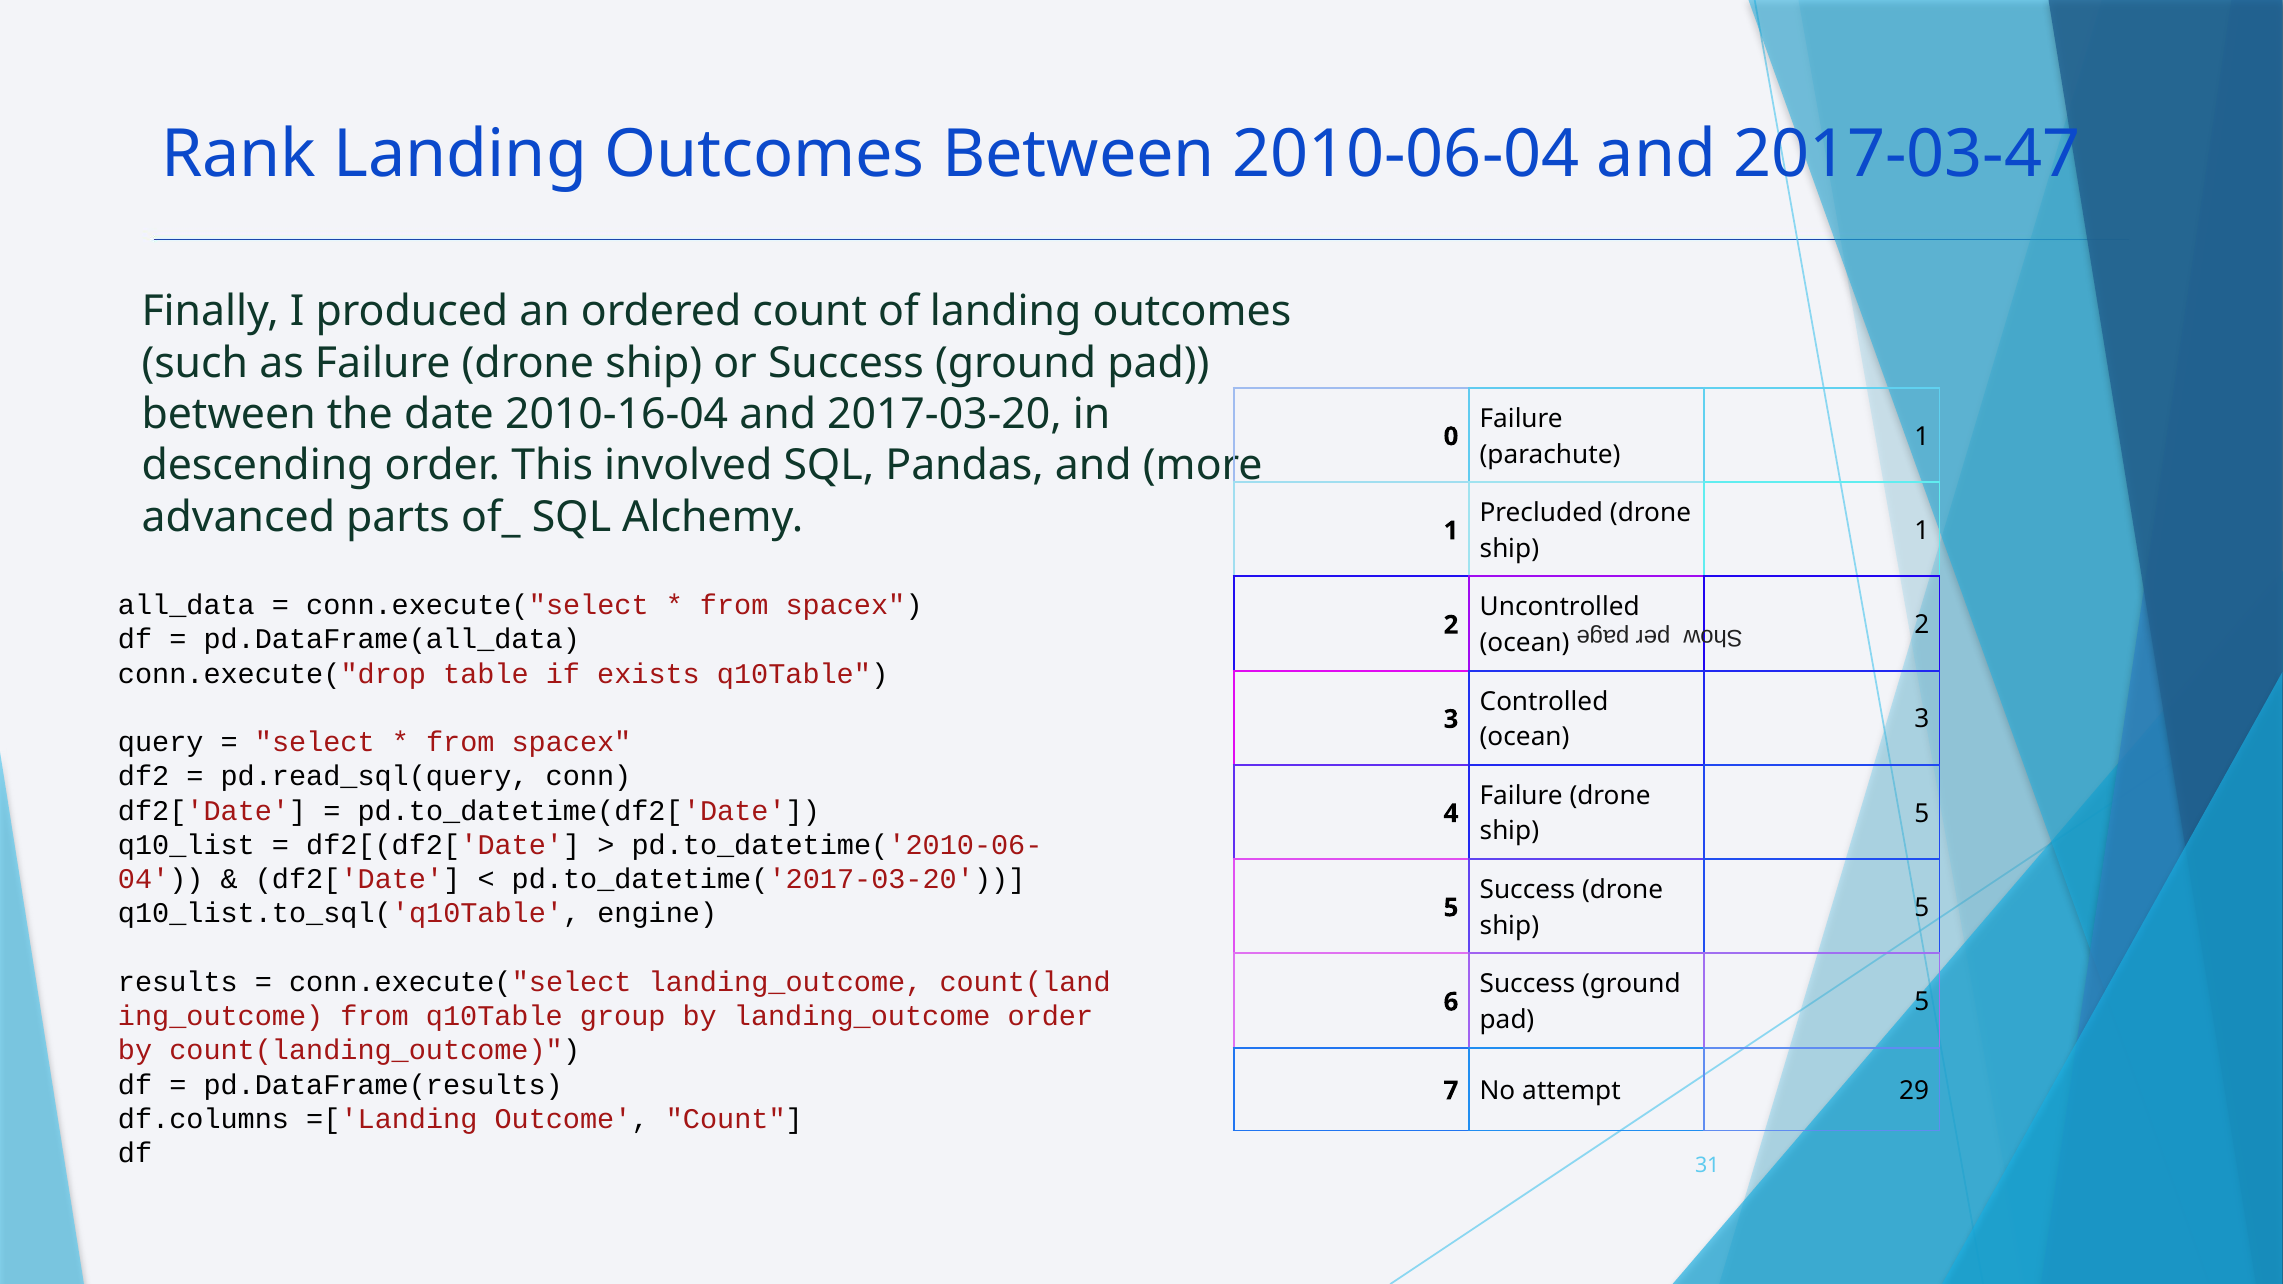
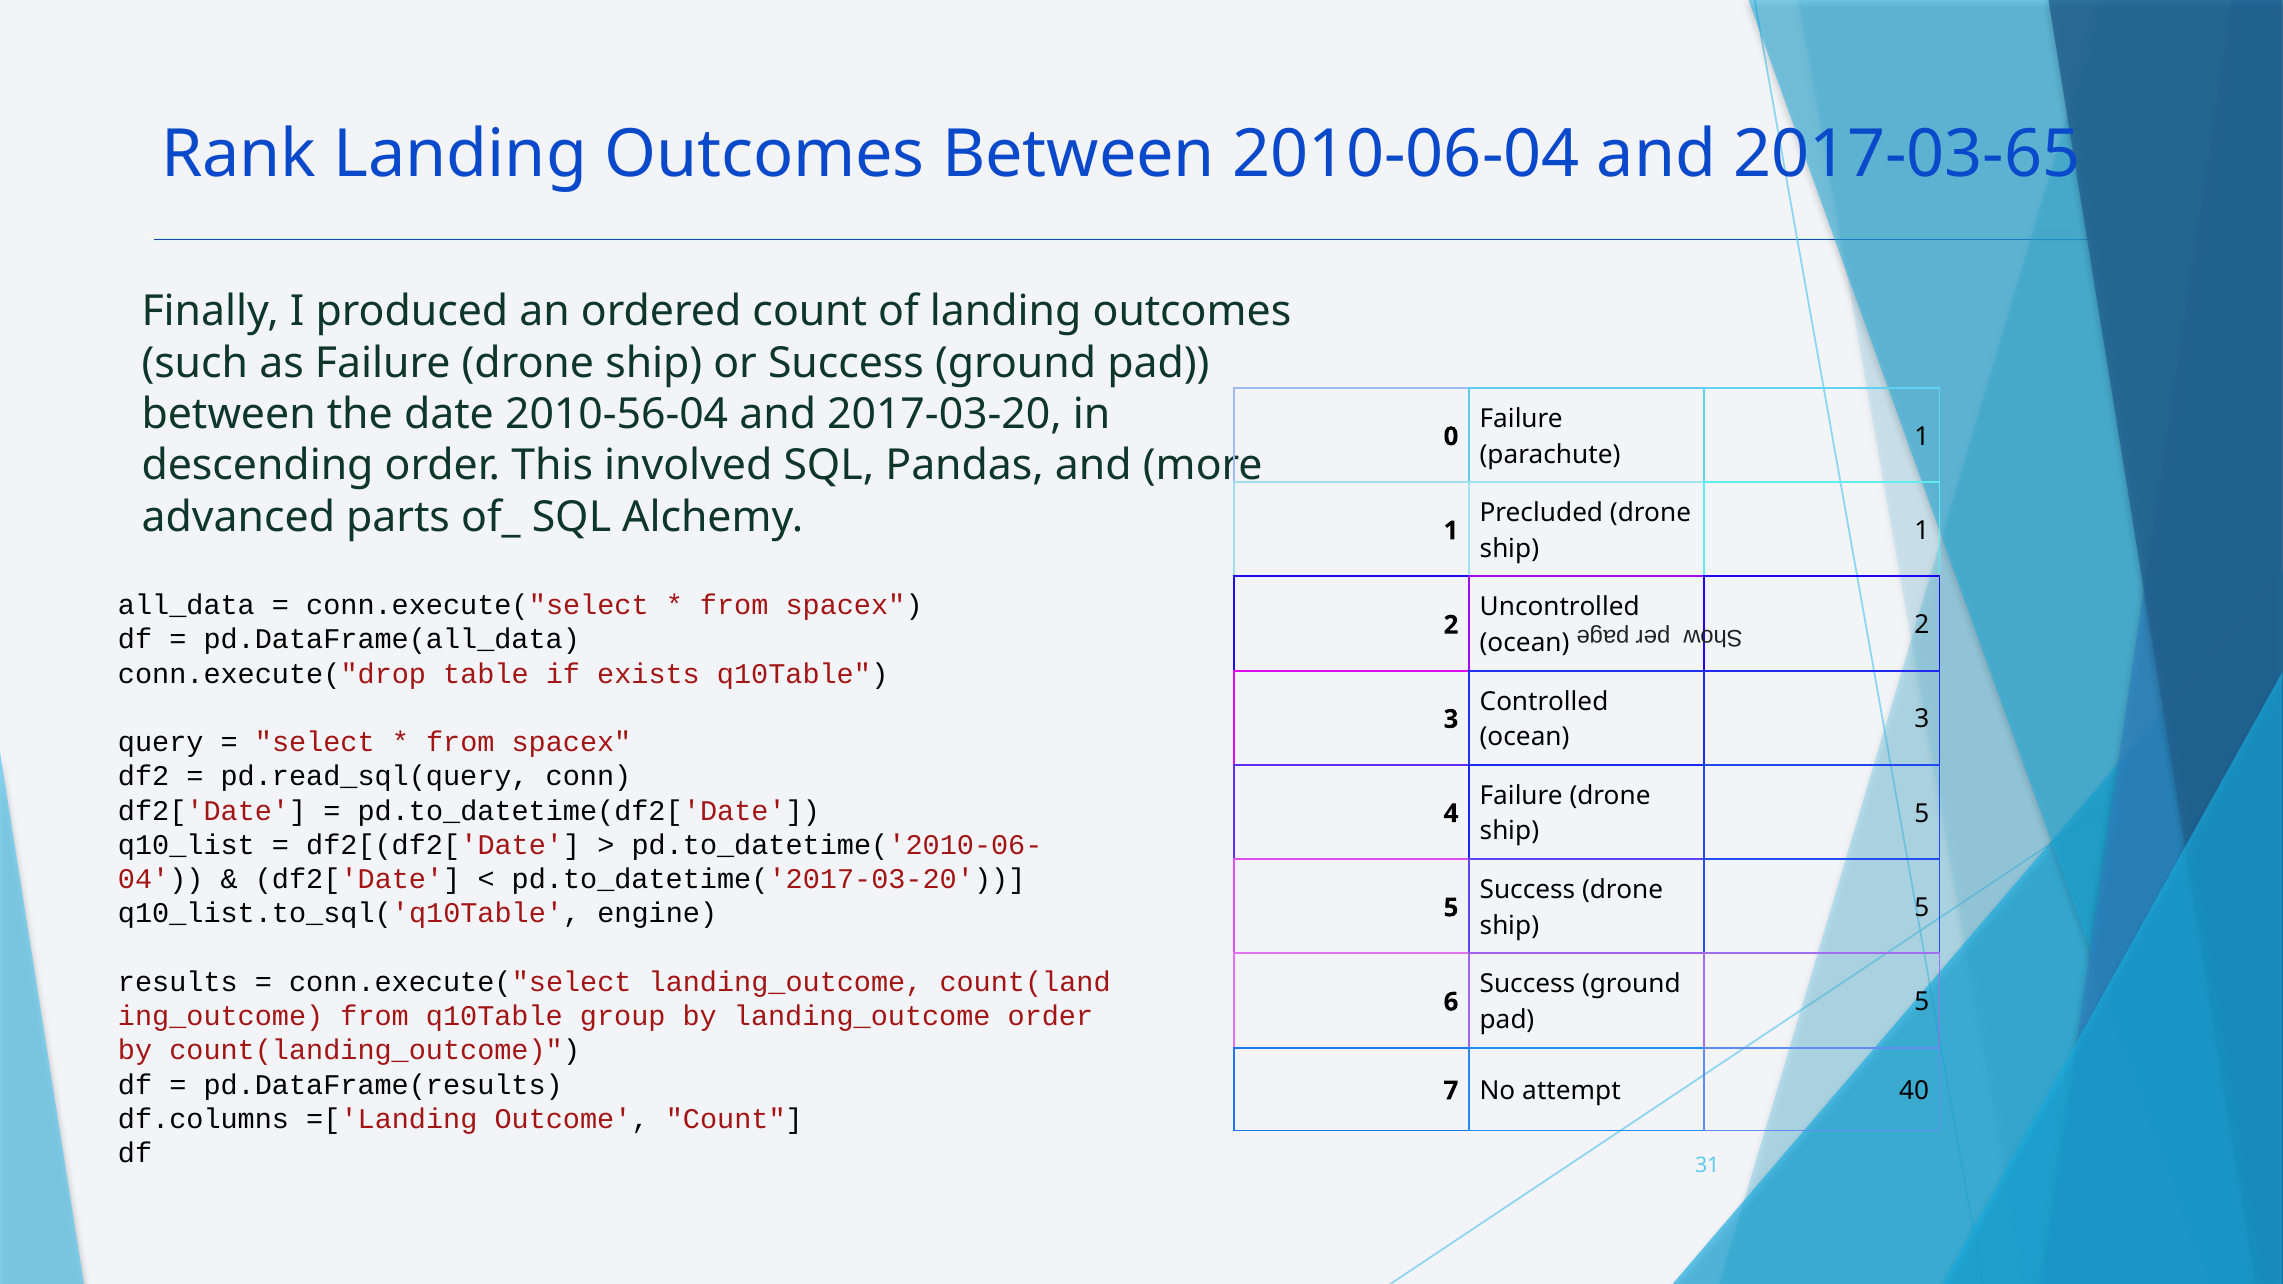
2017-03-47: 2017-03-47 -> 2017-03-65
2010-16-04: 2010-16-04 -> 2010-56-04
29: 29 -> 40
